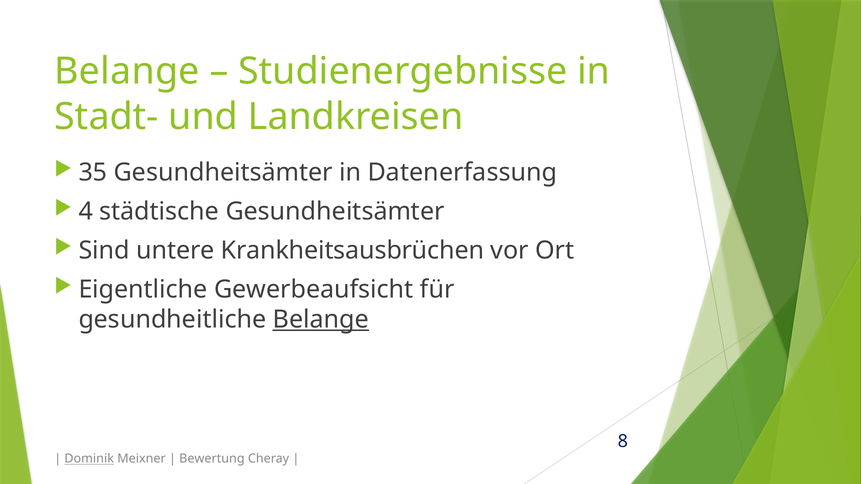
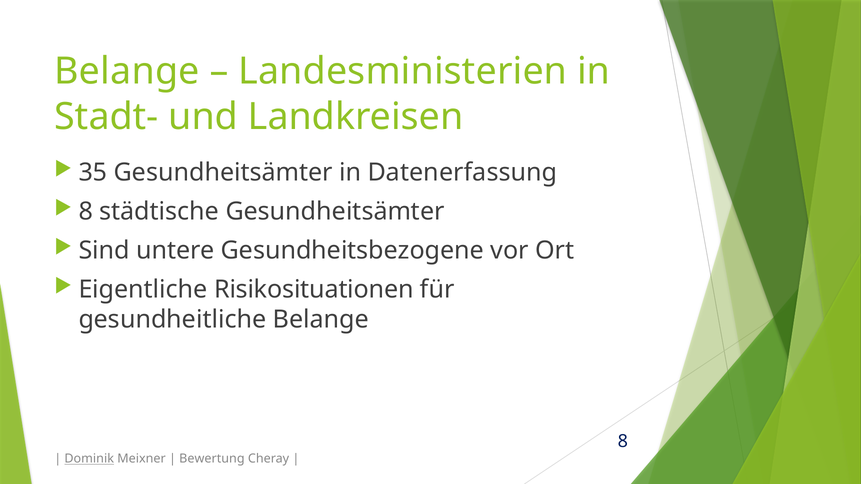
Studienergebnisse: Studienergebnisse -> Landesministerien
4 at (86, 212): 4 -> 8
Krankheitsausbrüchen: Krankheitsausbrüchen -> Gesundheitsbezogene
Gewerbeaufsicht: Gewerbeaufsicht -> Risikosituationen
Belange at (321, 320) underline: present -> none
